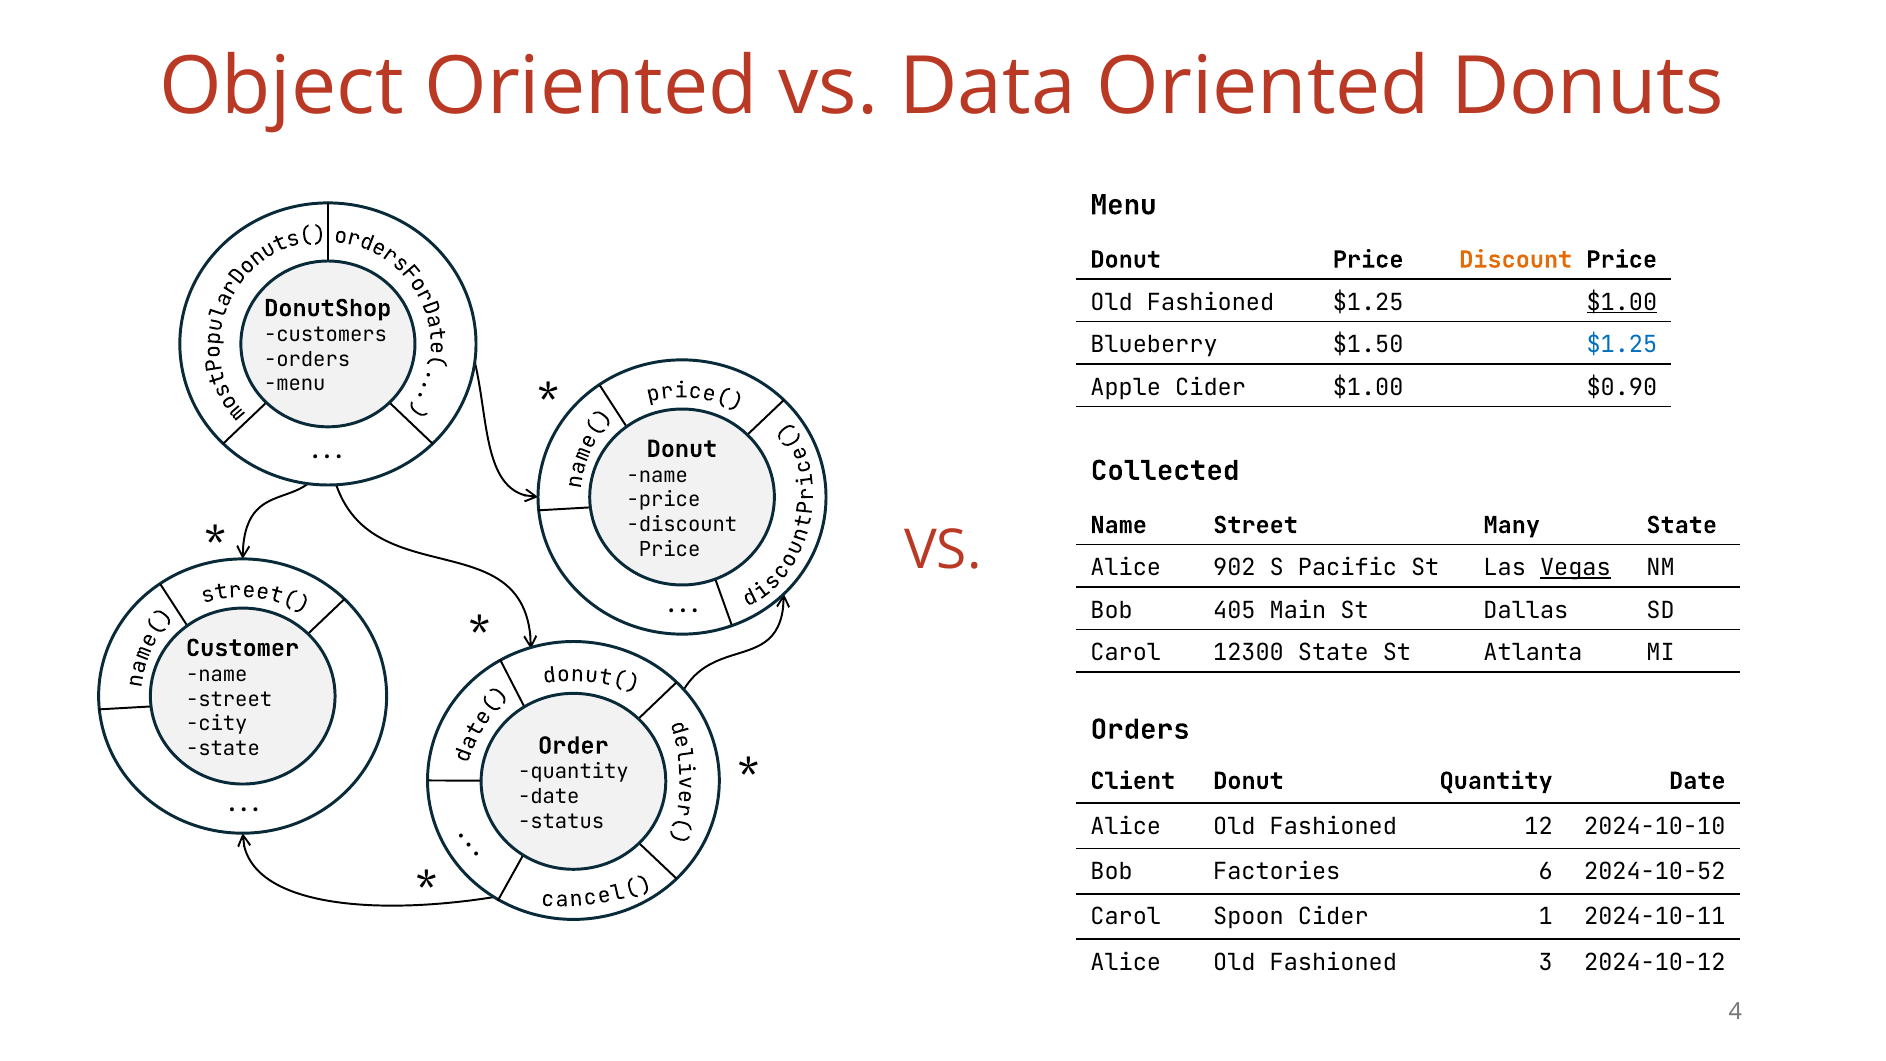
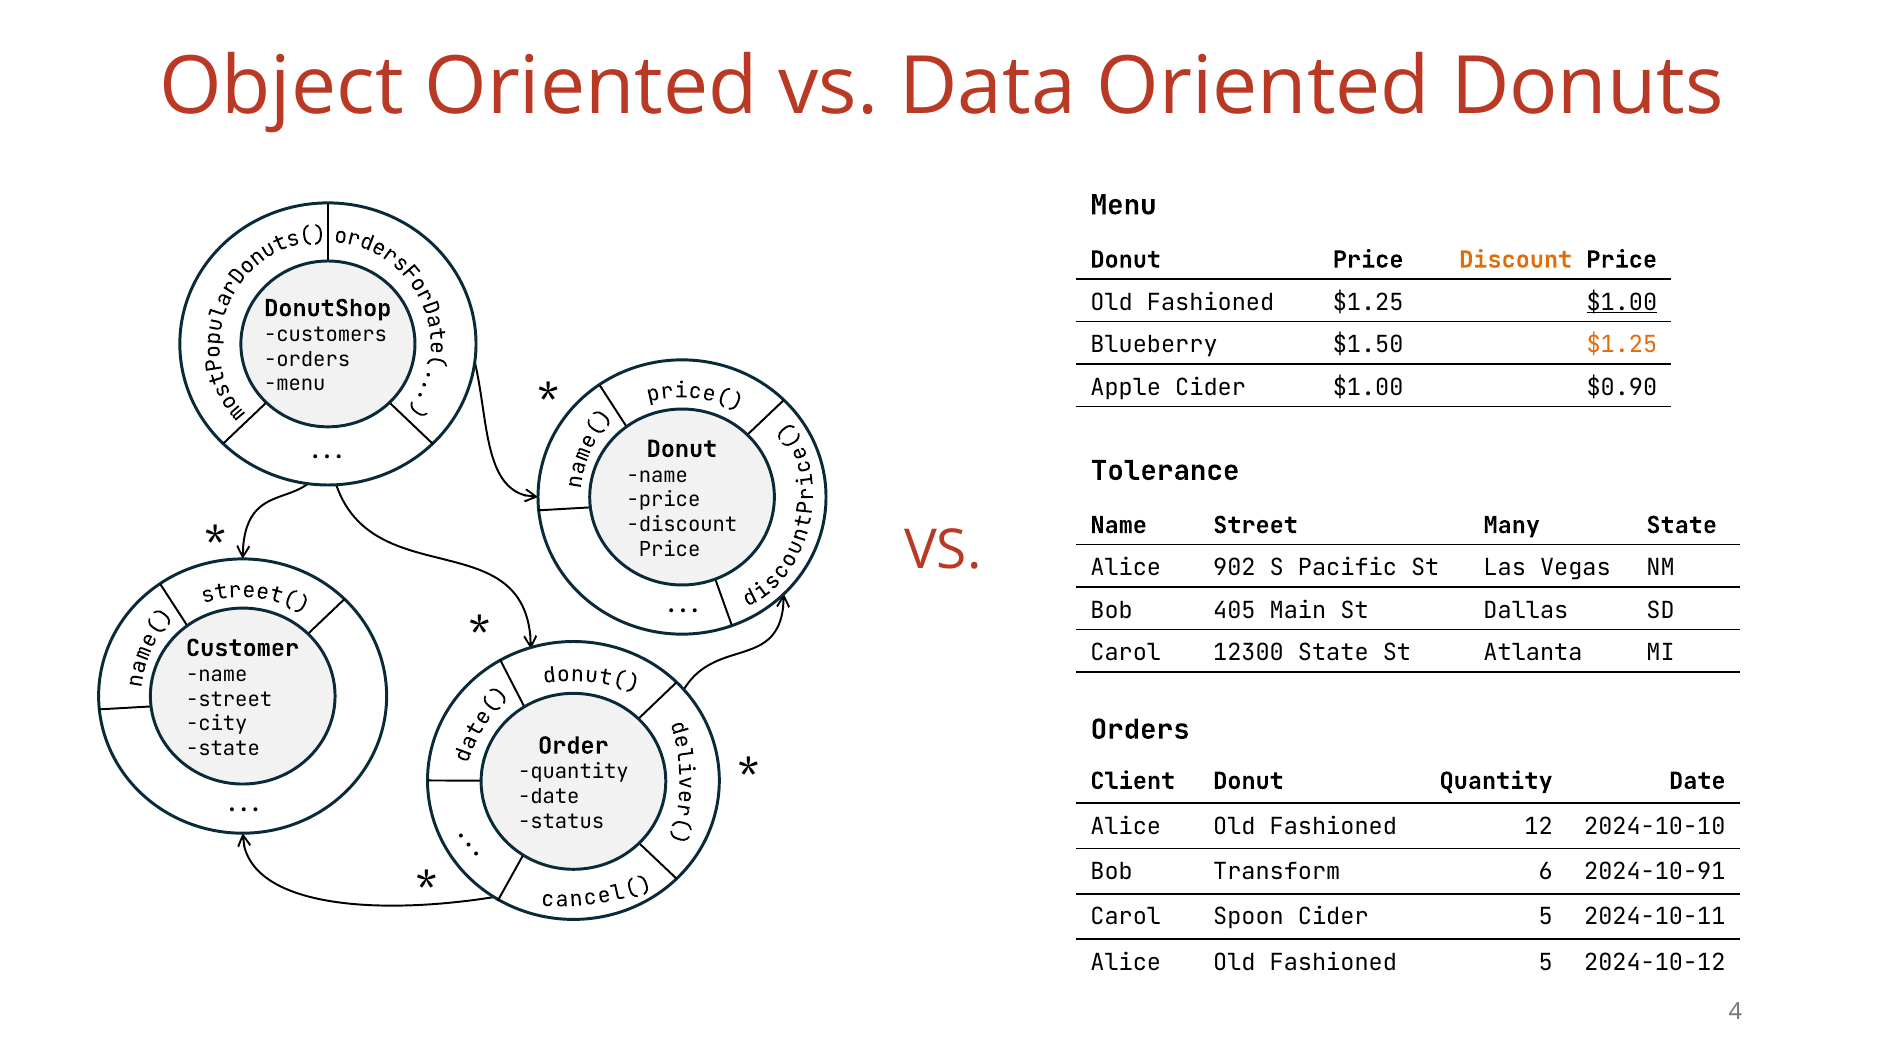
$1.25 at (1622, 345) colour: blue -> orange
Collected: Collected -> Tolerance
Vegas underline: present -> none
Factories: Factories -> Transform
2024-10-52: 2024-10-52 -> 2024-10-91
Cider 1: 1 -> 5
Fashioned 3: 3 -> 5
